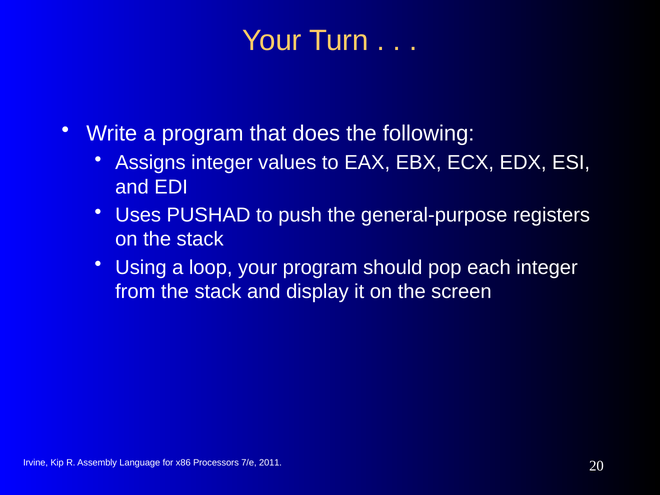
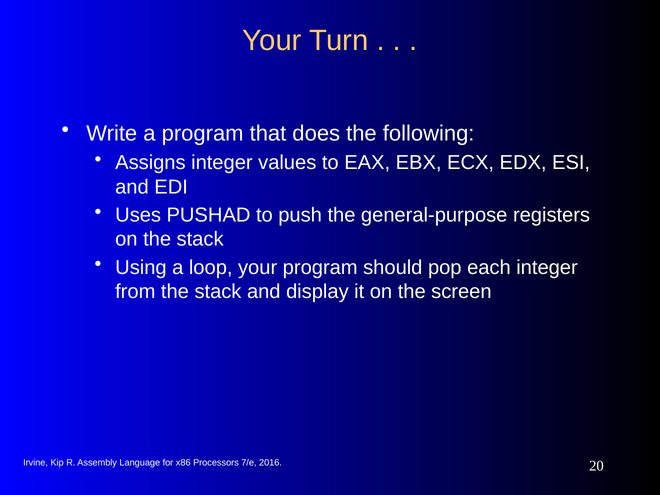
2011: 2011 -> 2016
